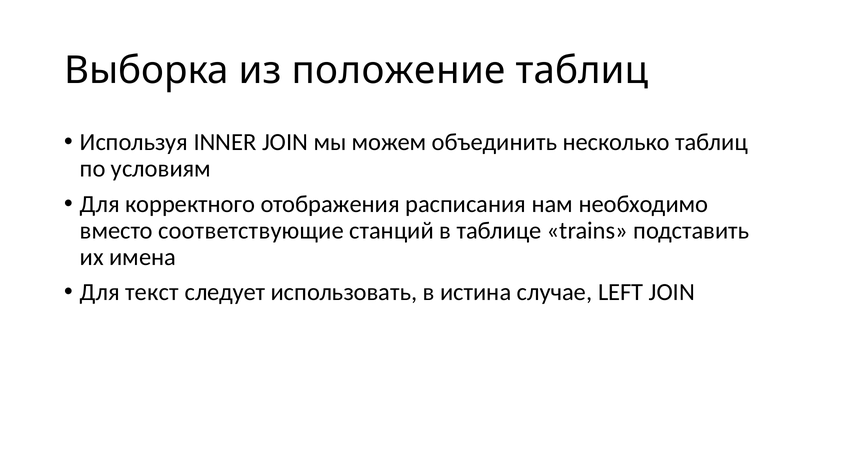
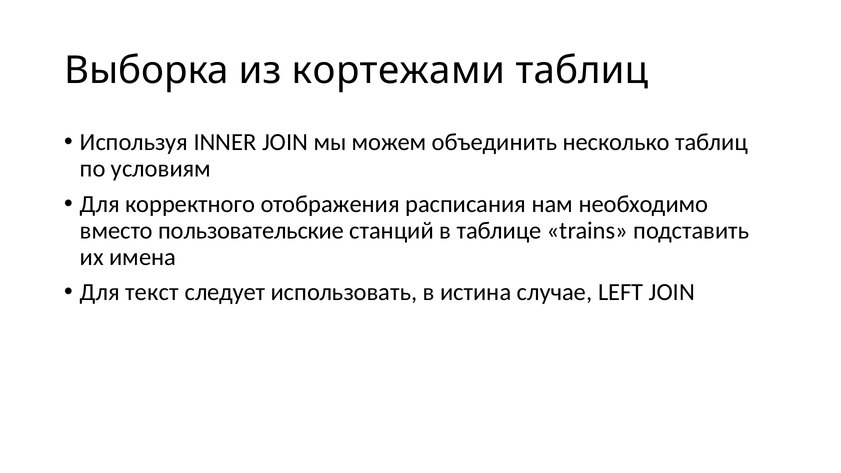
положение: положение -> кортежами
соответствующие: соответствующие -> пользовательские
